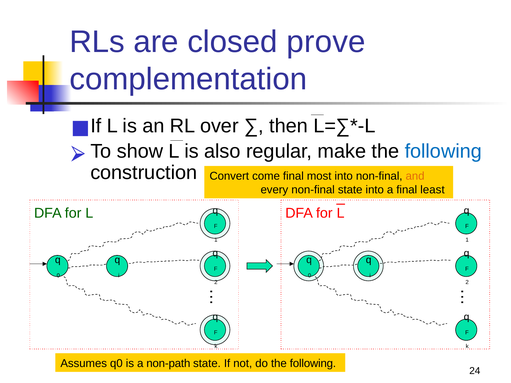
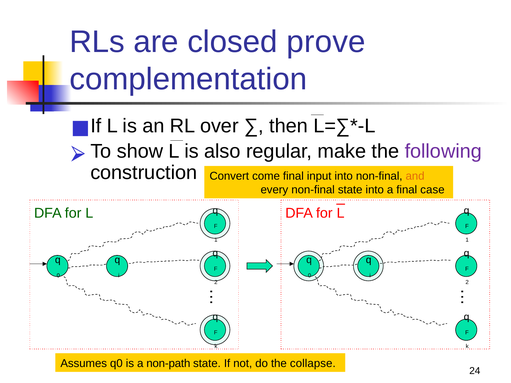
following at (443, 151) colour: blue -> purple
most: most -> input
least: least -> case
do the following: following -> collapse
